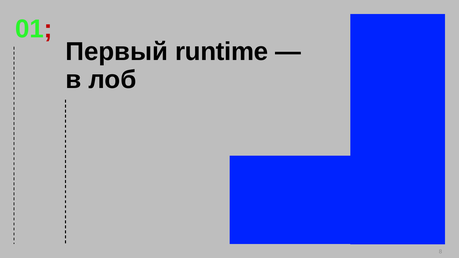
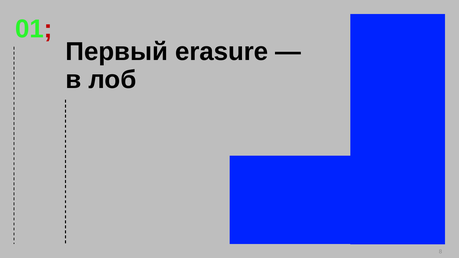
runtime: runtime -> erasure
